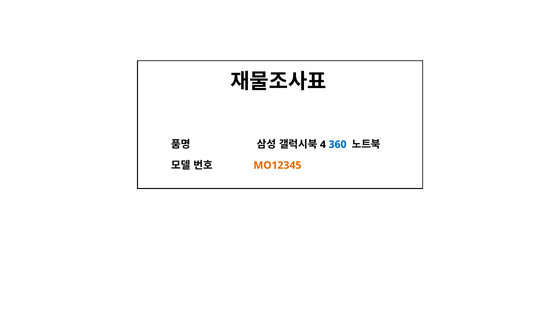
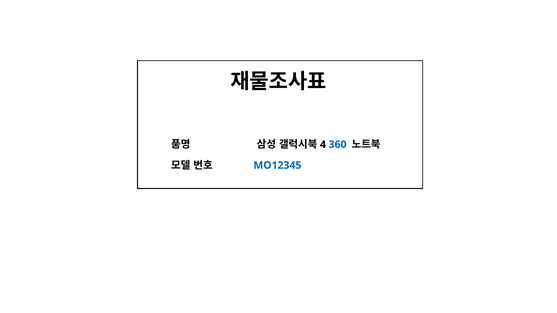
MO12345 colour: orange -> blue
